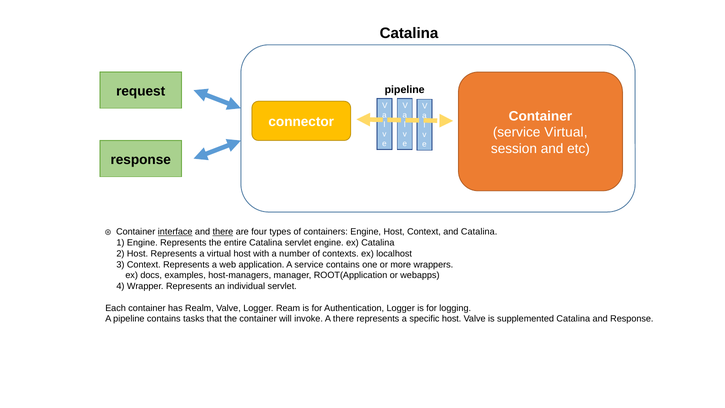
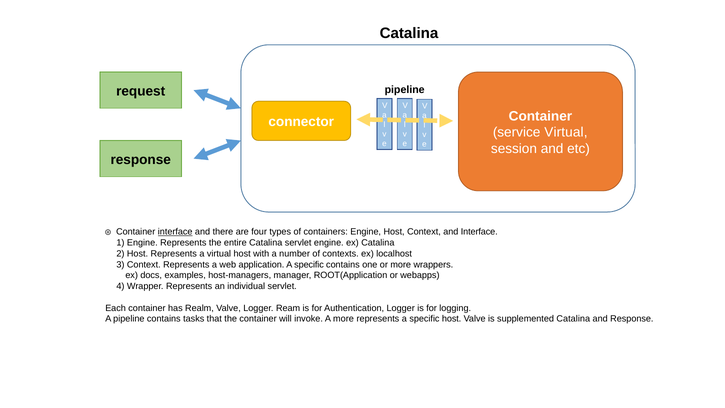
there at (223, 232) underline: present -> none
and Catalina: Catalina -> Interface
application A service: service -> specific
A there: there -> more
